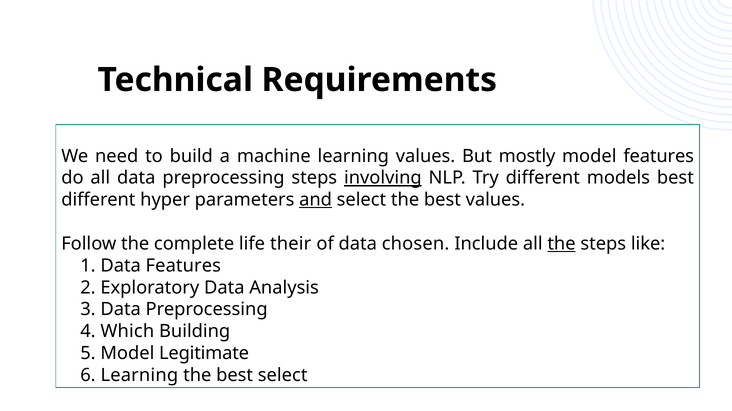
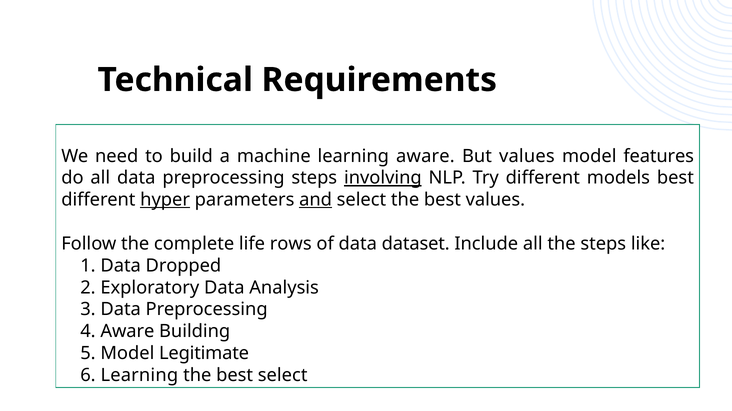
learning values: values -> aware
But mostly: mostly -> values
hyper underline: none -> present
their: their -> rows
chosen: chosen -> dataset
the at (562, 244) underline: present -> none
Data Features: Features -> Dropped
4 Which: Which -> Aware
